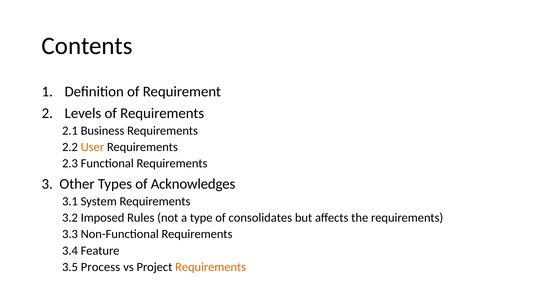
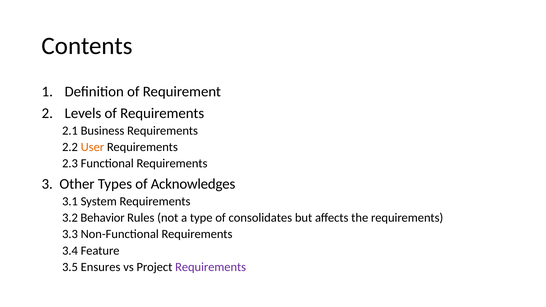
Imposed: Imposed -> Behavior
Process: Process -> Ensures
Requirements at (211, 267) colour: orange -> purple
